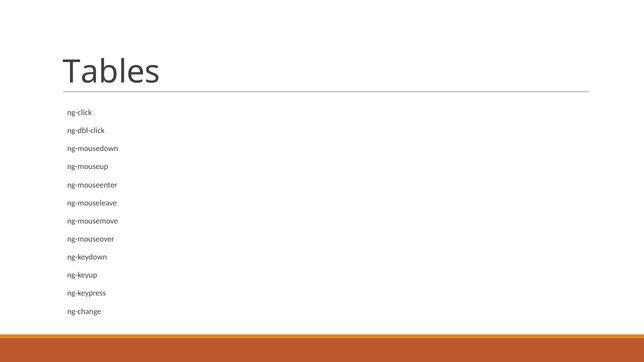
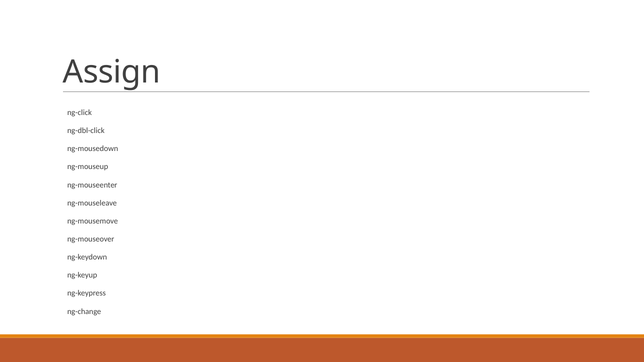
Tables: Tables -> Assign
